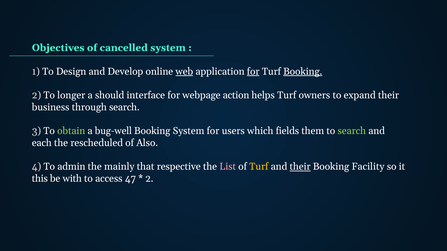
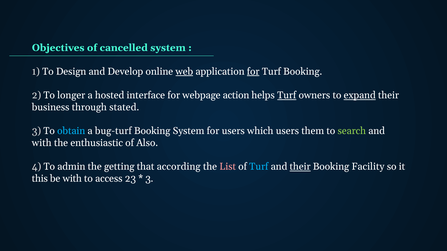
Booking at (303, 72) underline: present -> none
should: should -> hosted
Turf at (287, 95) underline: none -> present
expand underline: none -> present
through search: search -> stated
obtain colour: light green -> light blue
bug-well: bug-well -> bug-turf
which fields: fields -> users
each at (42, 143): each -> with
rescheduled: rescheduled -> enthusiastic
mainly: mainly -> getting
respective: respective -> according
Turf at (259, 167) colour: yellow -> light blue
47: 47 -> 23
2 at (149, 179): 2 -> 3
